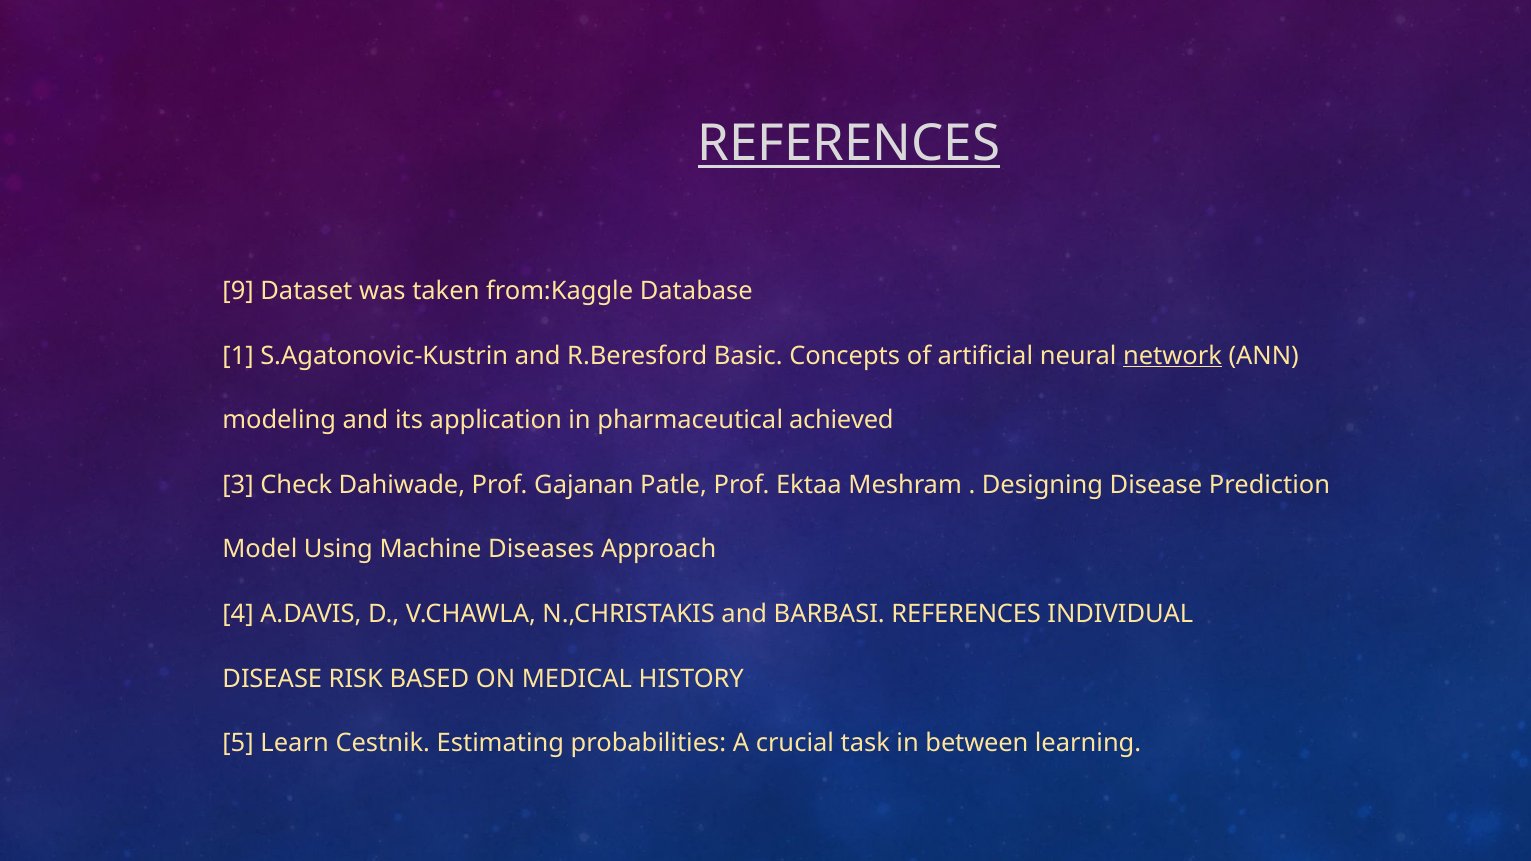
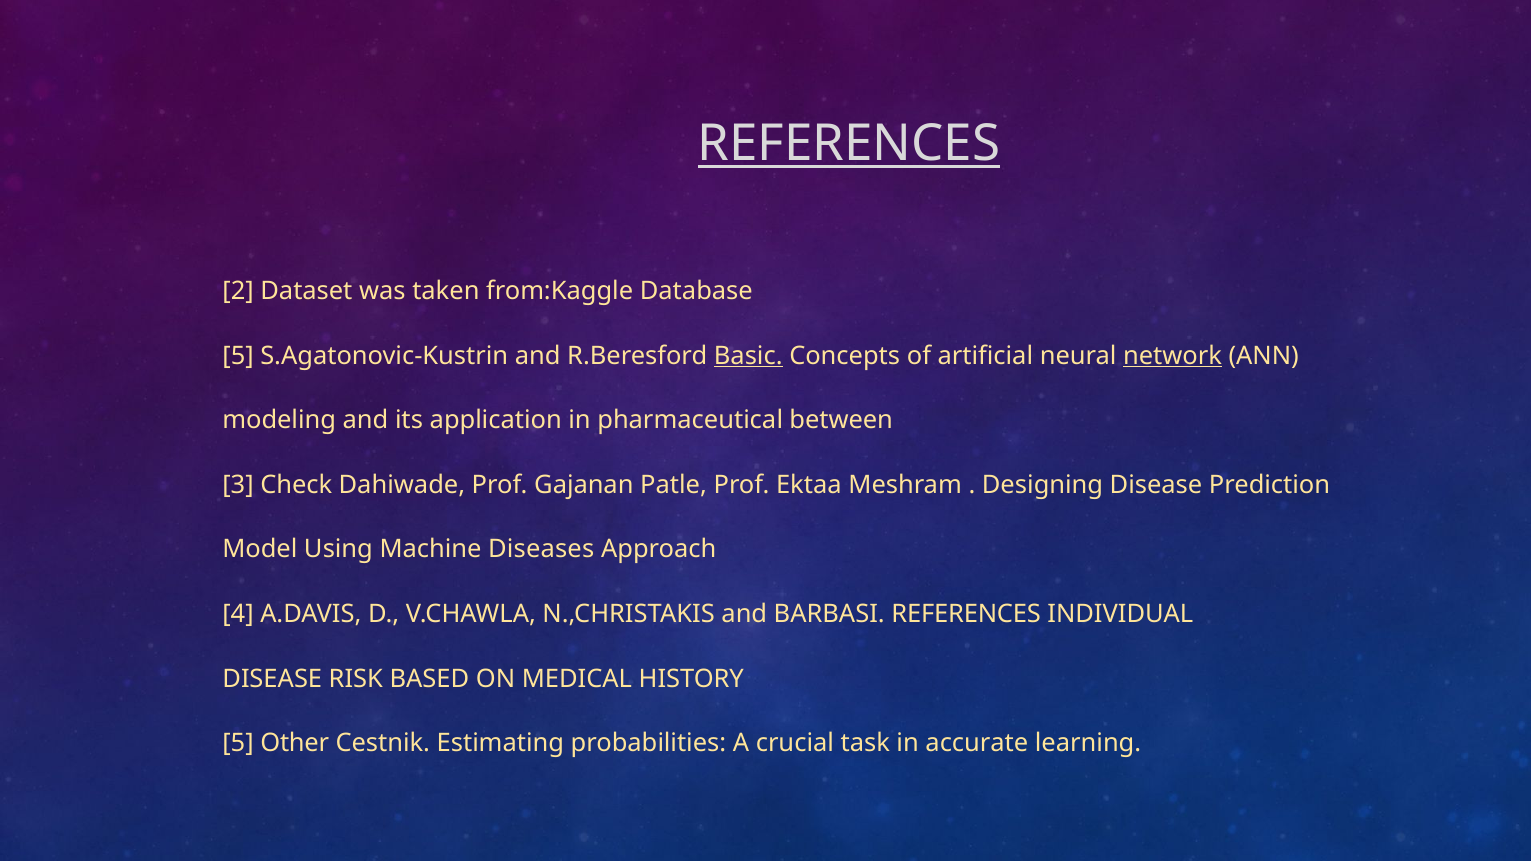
9: 9 -> 2
1 at (238, 356): 1 -> 5
Basic underline: none -> present
achieved: achieved -> between
Learn: Learn -> Other
between: between -> accurate
